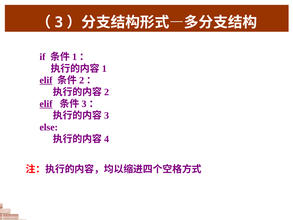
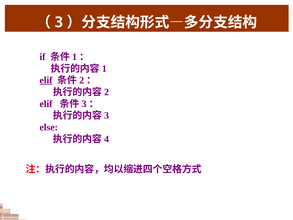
elif at (46, 104) underline: present -> none
